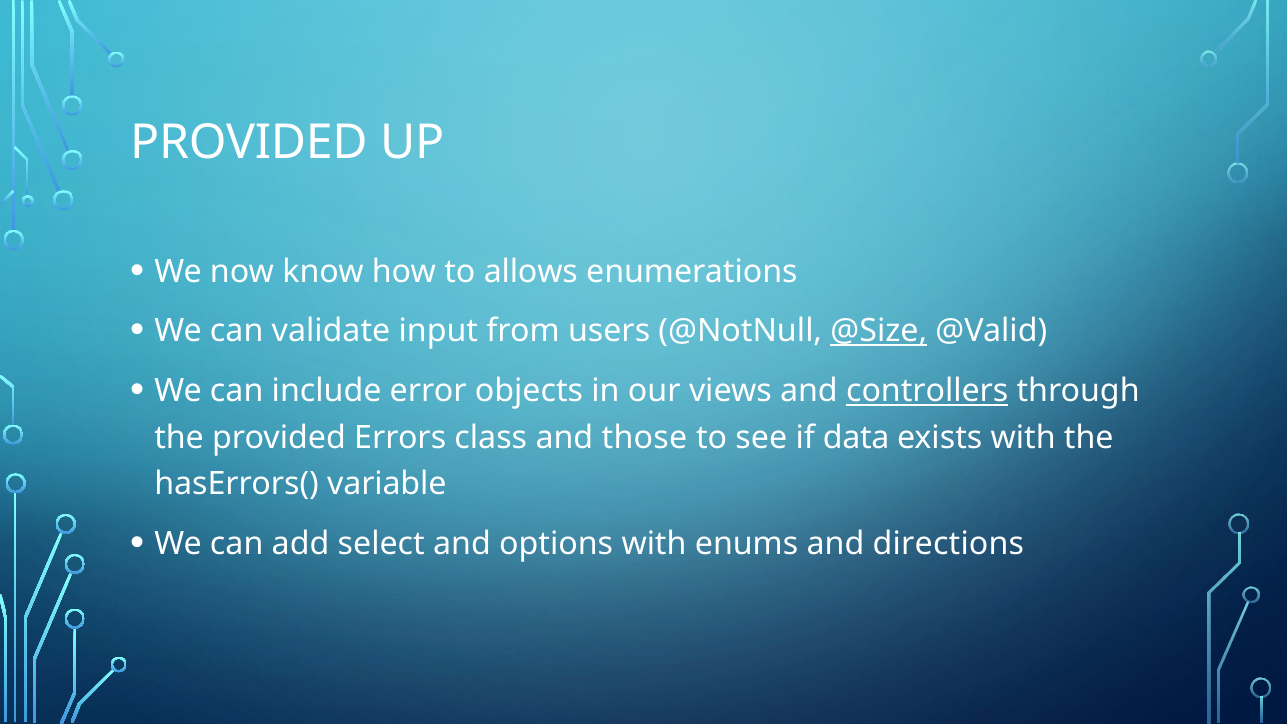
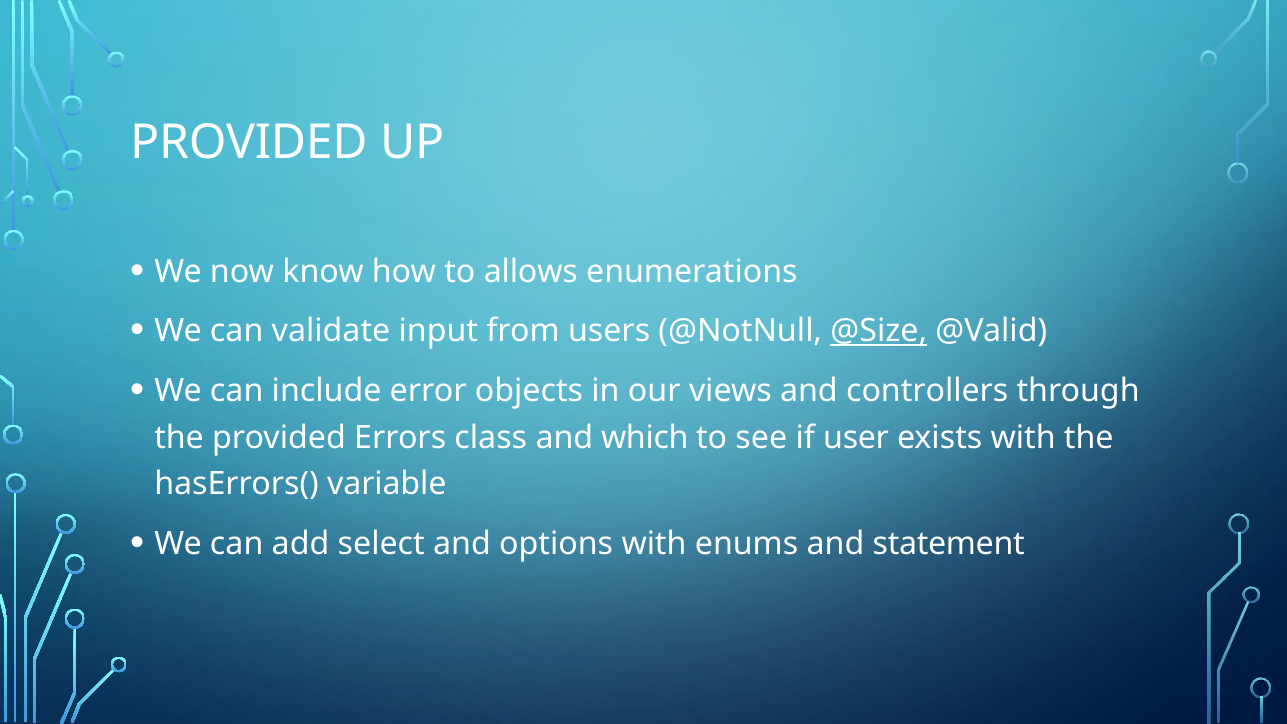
controllers underline: present -> none
those: those -> which
data: data -> user
directions: directions -> statement
